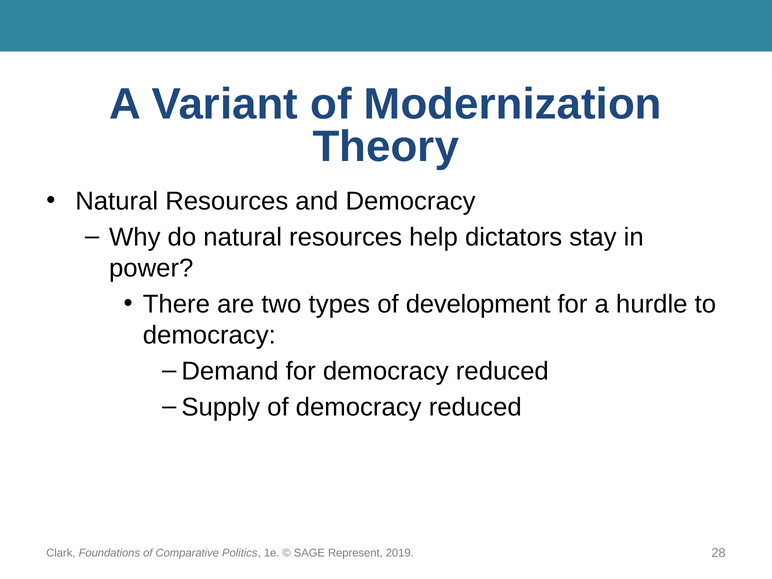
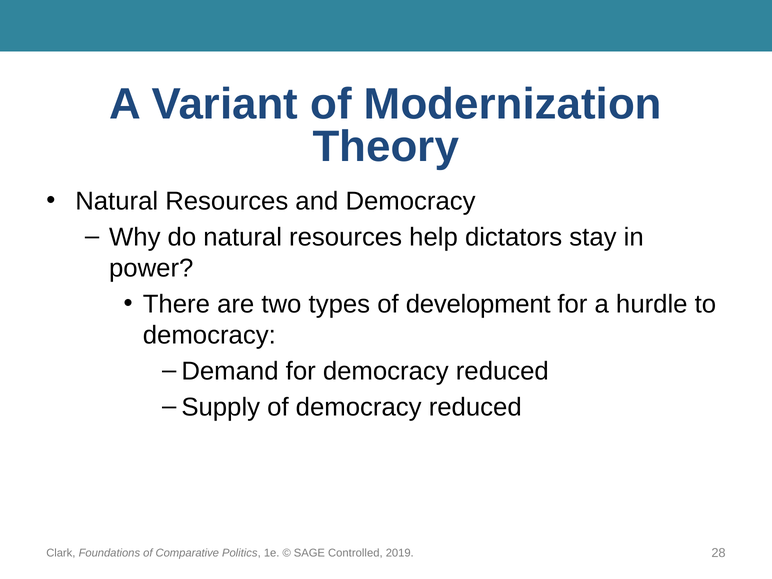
Represent: Represent -> Controlled
